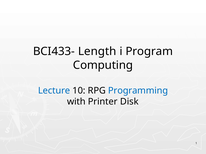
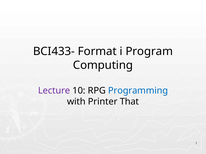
Length: Length -> Format
Lecture colour: blue -> purple
Disk: Disk -> That
